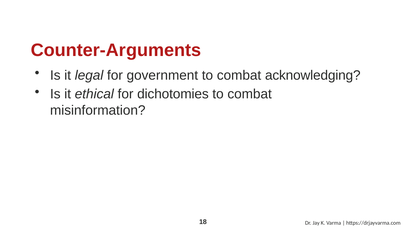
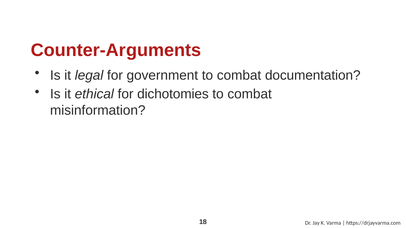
acknowledging: acknowledging -> documentation
